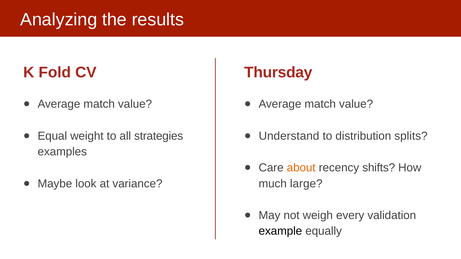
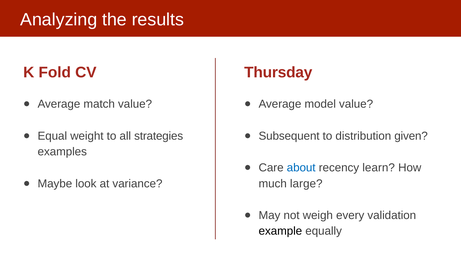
match at (320, 104): match -> model
Understand: Understand -> Subsequent
splits: splits -> given
about colour: orange -> blue
shifts: shifts -> learn
